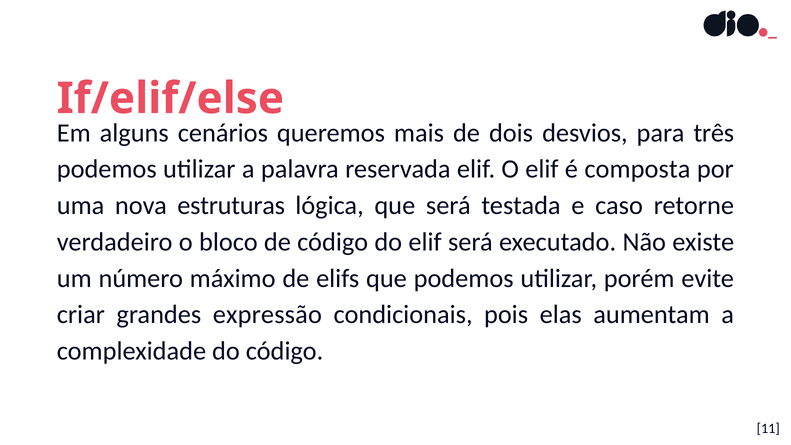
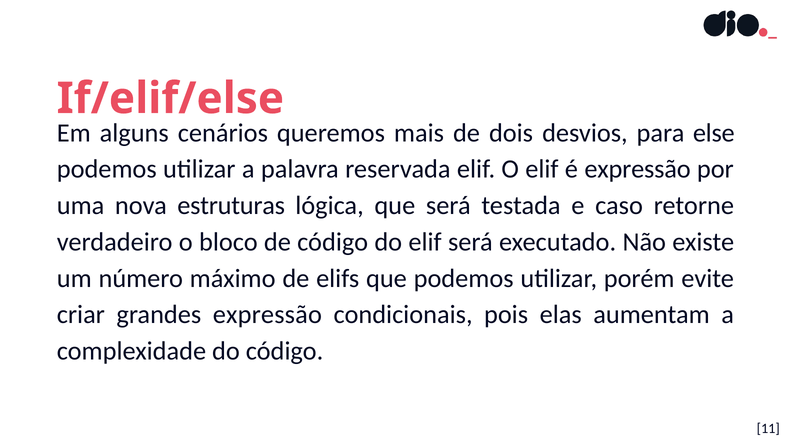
três: três -> else
é composta: composta -> expressão
